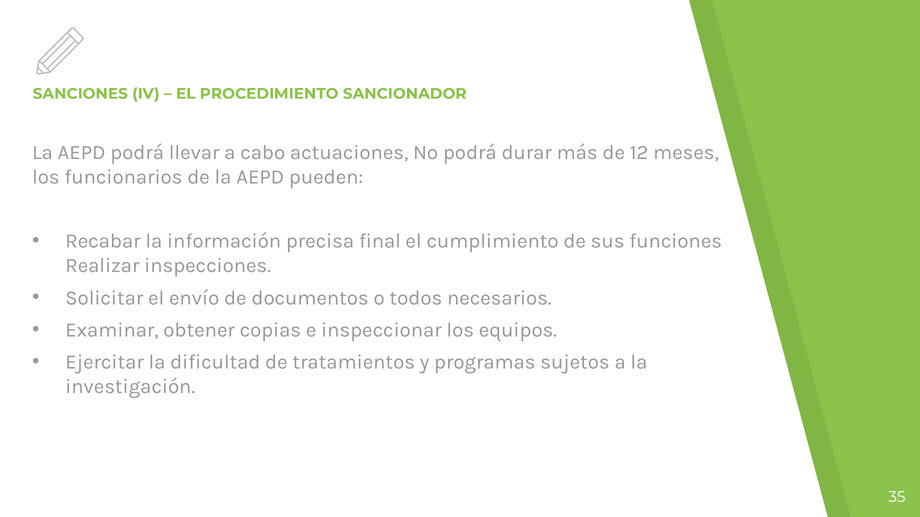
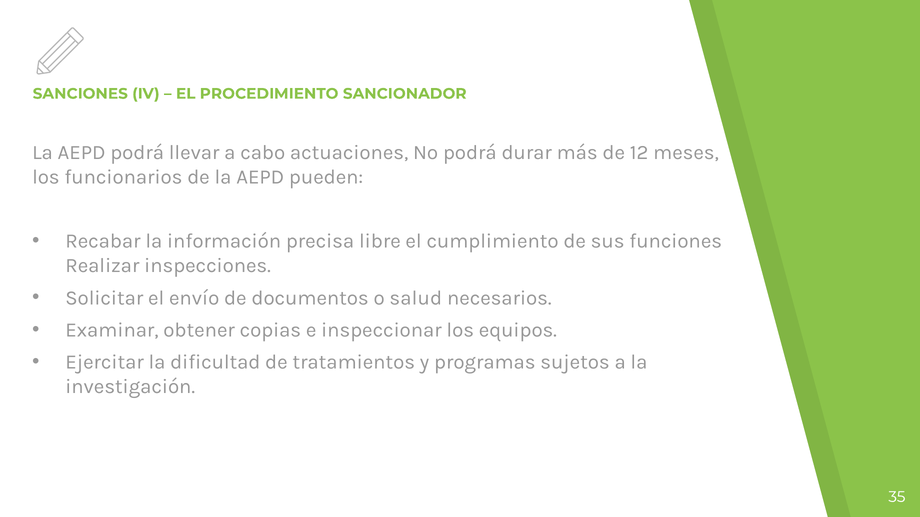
final: final -> libre
todos: todos -> salud
